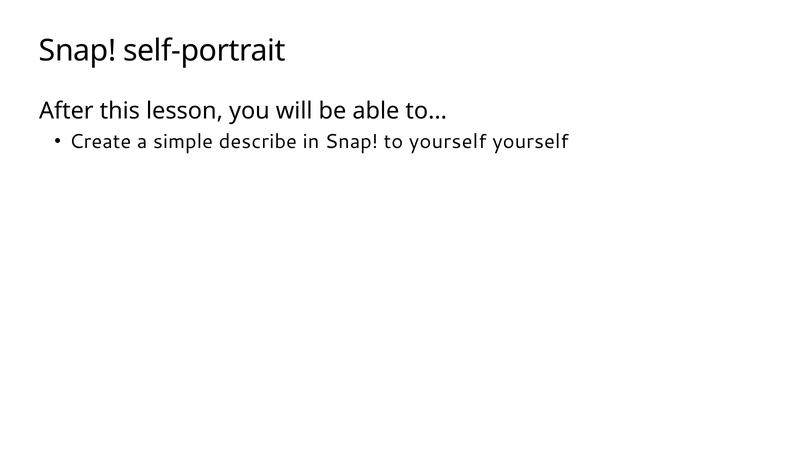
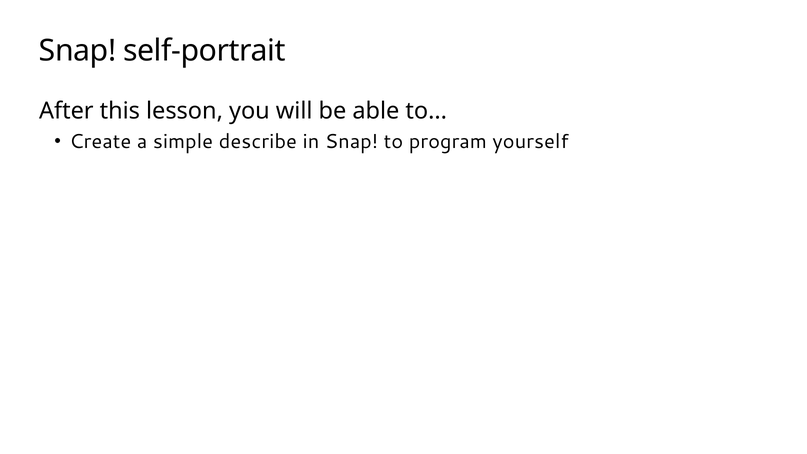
to yourself: yourself -> program
